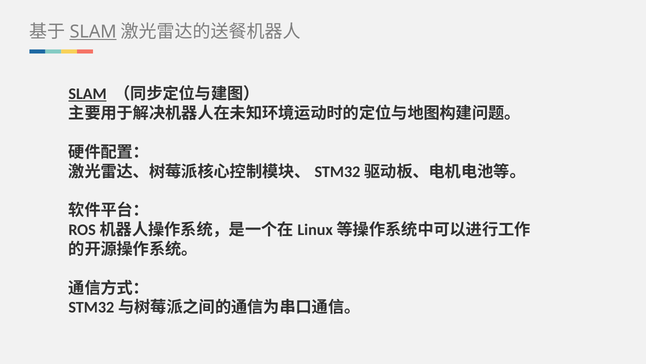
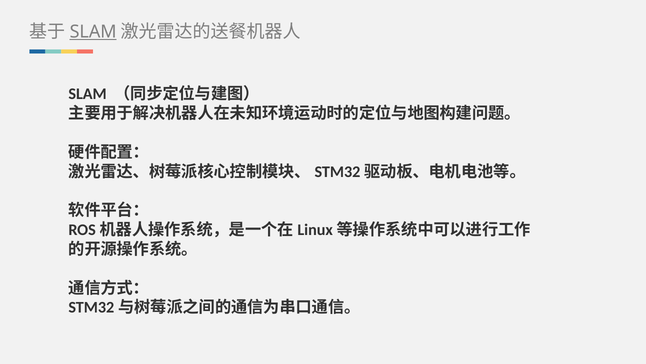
SLAM at (88, 94) underline: present -> none
